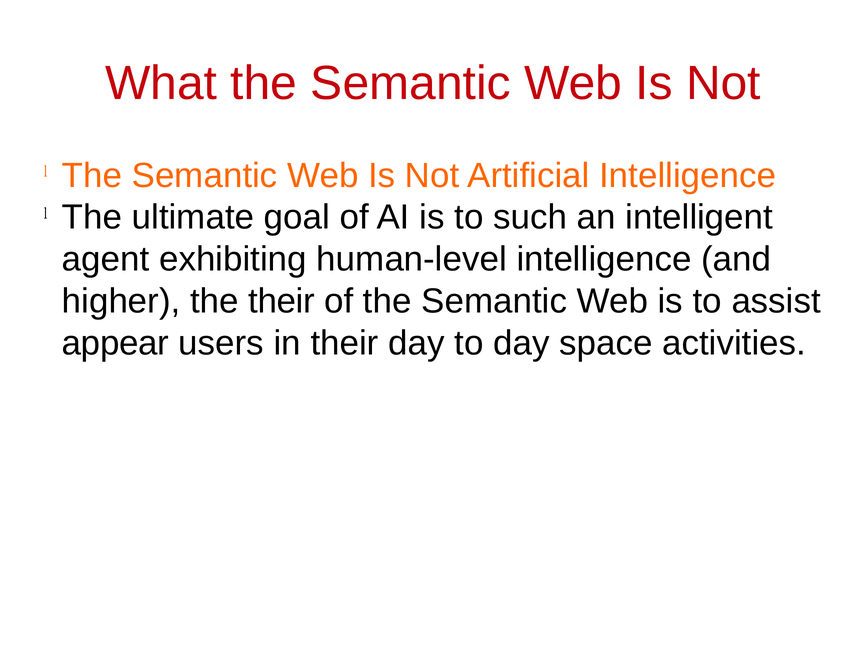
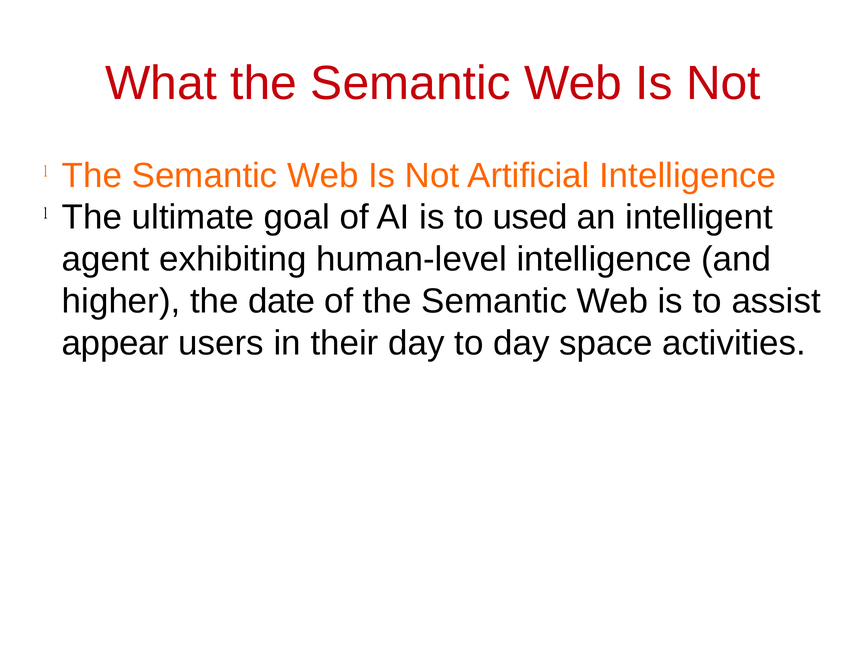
such: such -> used
the their: their -> date
